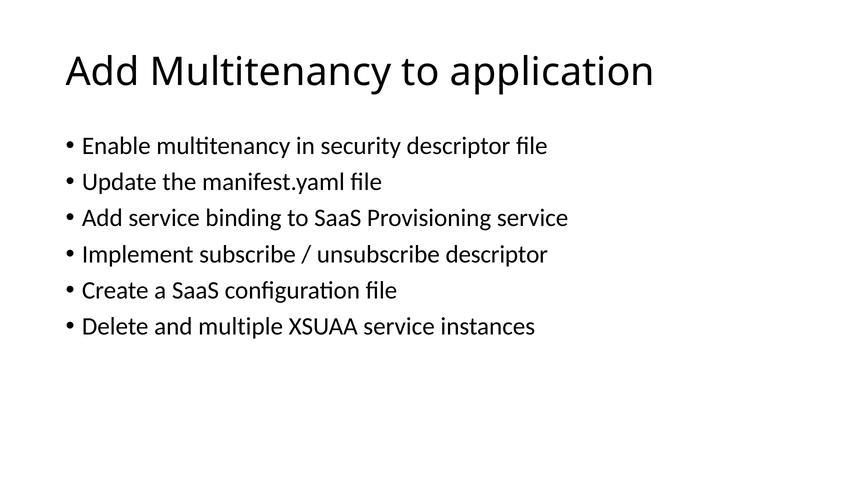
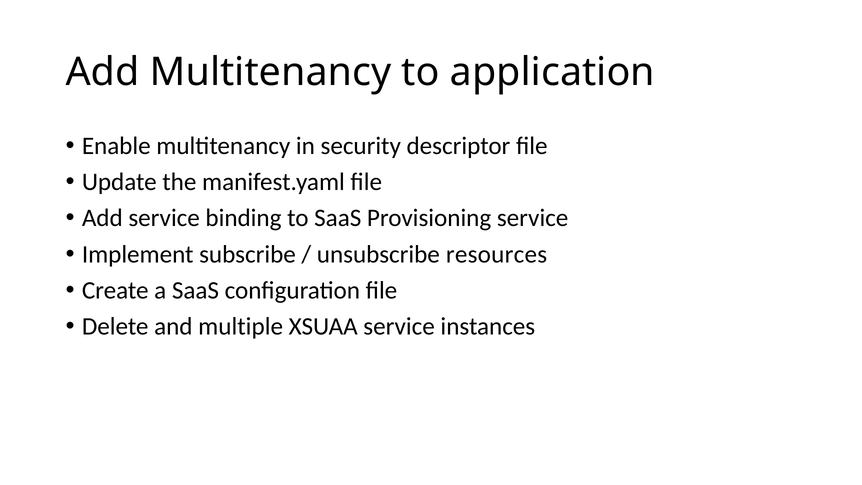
unsubscribe descriptor: descriptor -> resources
